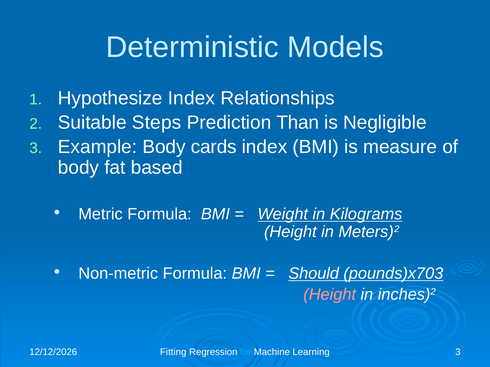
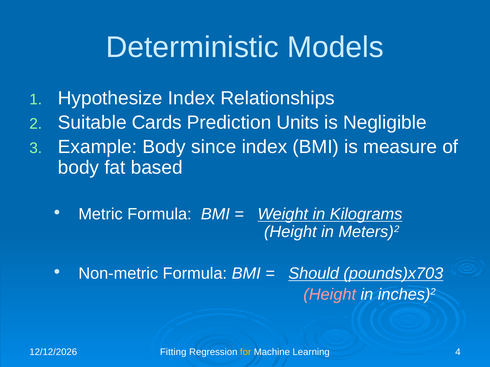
Steps: Steps -> Cards
Than: Than -> Units
cards: cards -> since
for colour: light blue -> yellow
Learning 3: 3 -> 4
